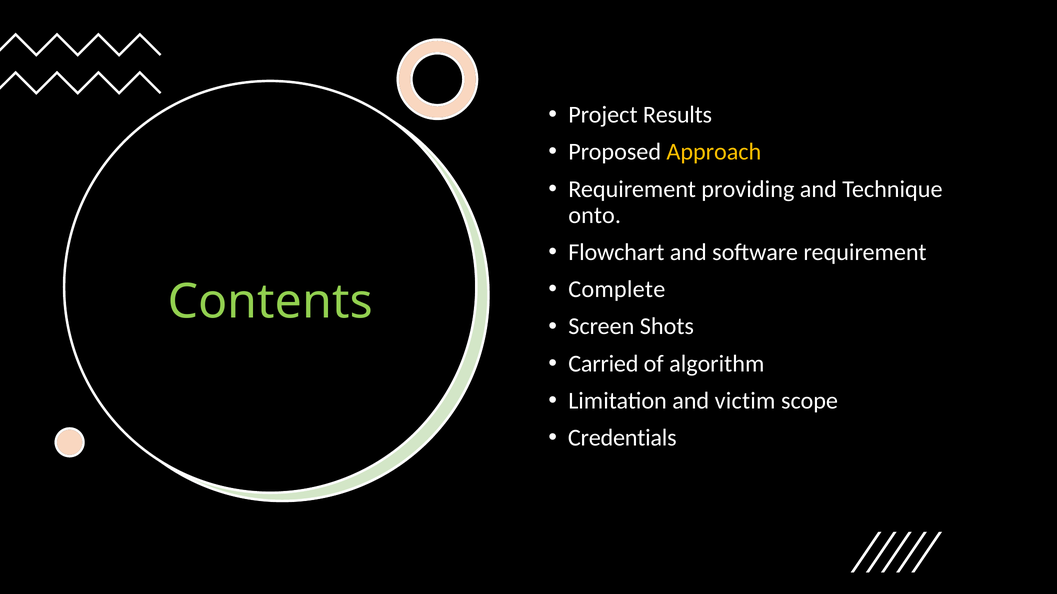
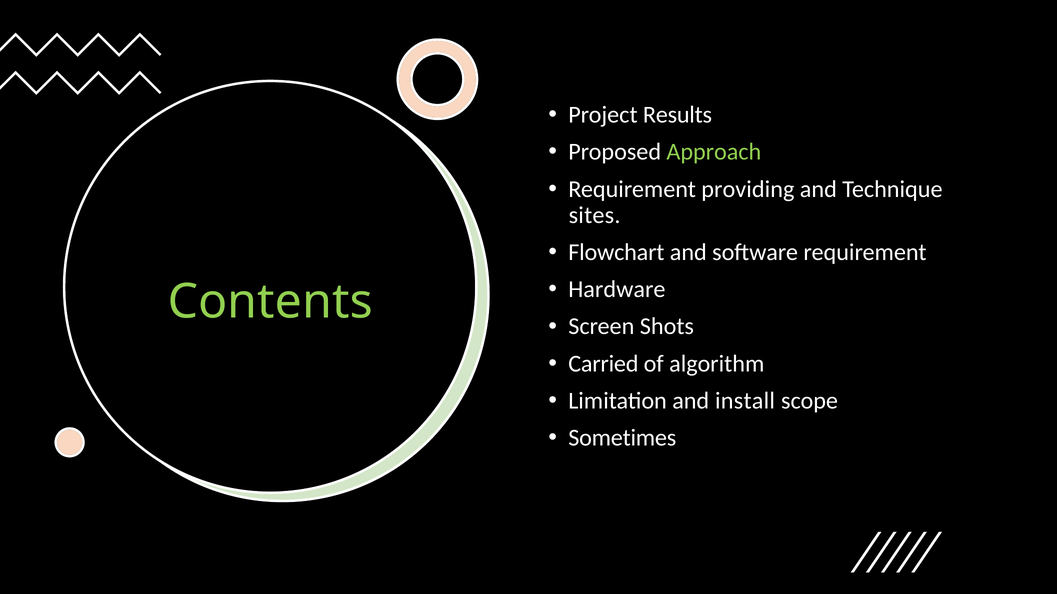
Approach colour: yellow -> light green
onto: onto -> sites
Complete: Complete -> Hardware
victim: victim -> install
Credentials: Credentials -> Sometimes
